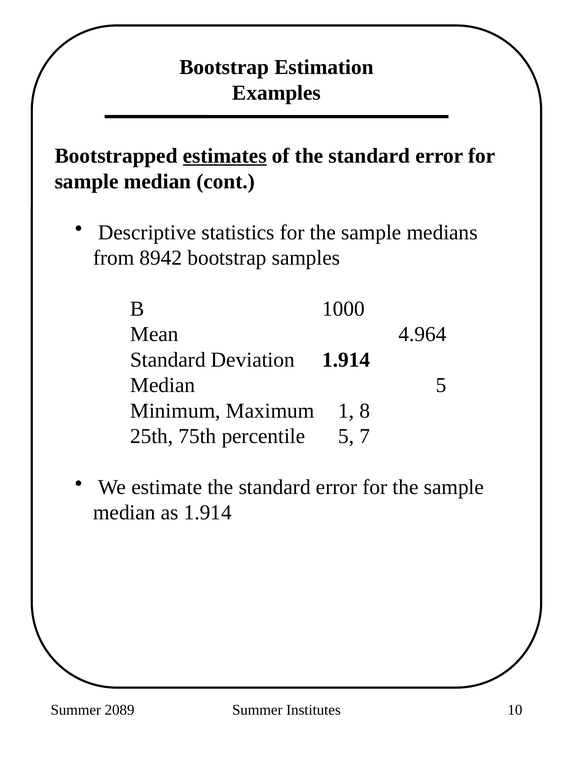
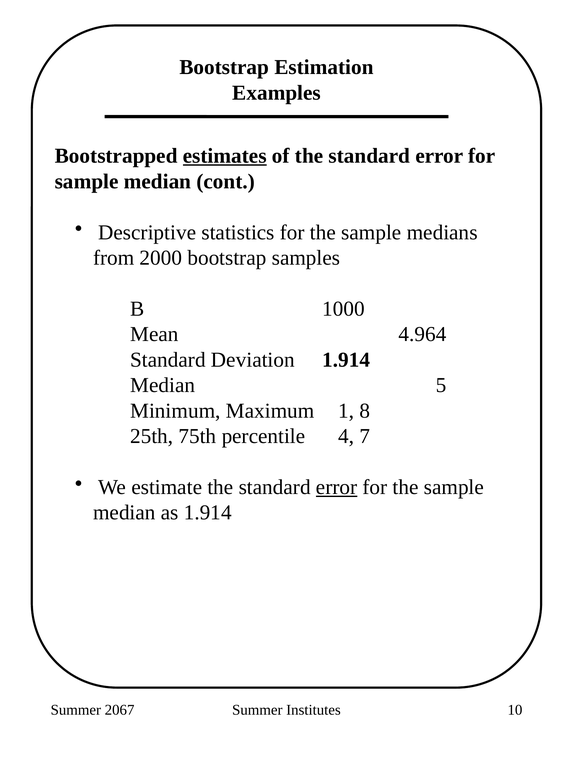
8942: 8942 -> 2000
percentile 5: 5 -> 4
error at (337, 487) underline: none -> present
2089: 2089 -> 2067
